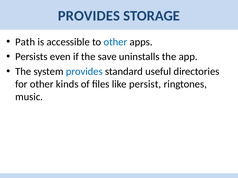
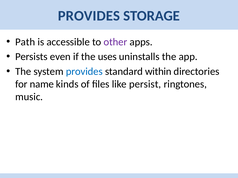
other at (115, 42) colour: blue -> purple
save: save -> uses
useful: useful -> within
for other: other -> name
